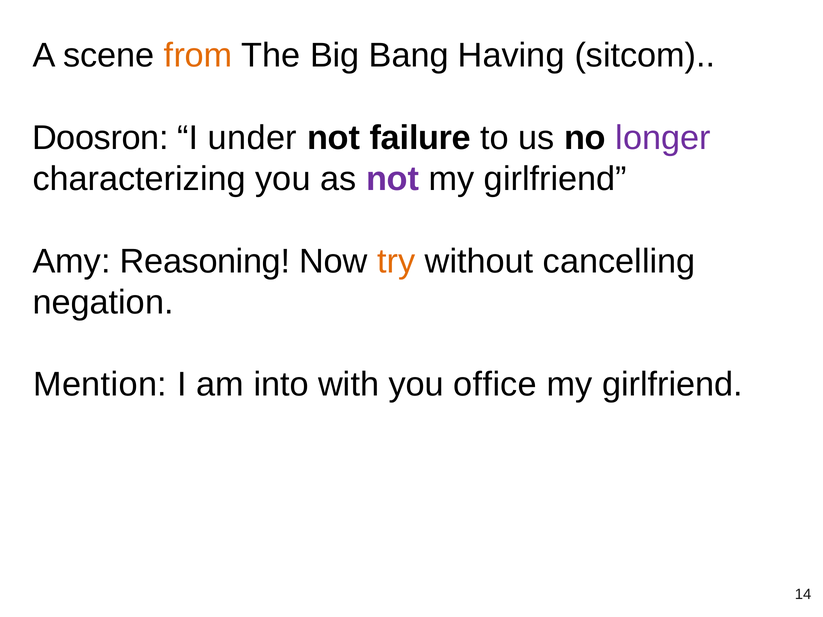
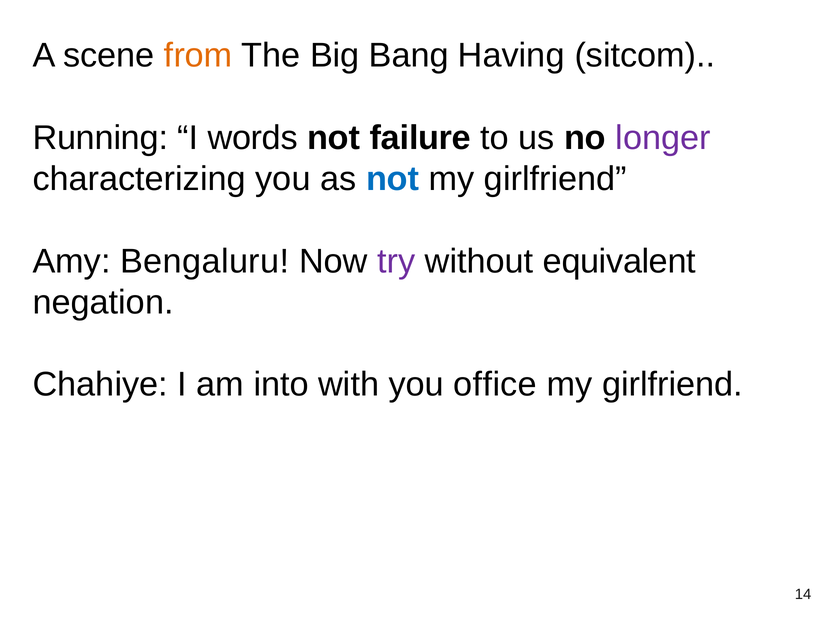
Doosron: Doosron -> Running
under: under -> words
not at (393, 179) colour: purple -> blue
Reasoning: Reasoning -> Bengaluru
try colour: orange -> purple
cancelling: cancelling -> equivalent
Mention: Mention -> Chahiye
